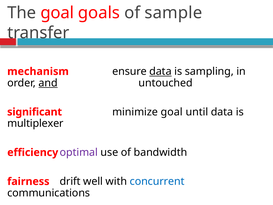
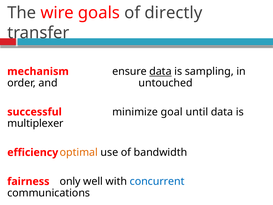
The goal: goal -> wire
sample: sample -> directly
and underline: present -> none
significant: significant -> successful
optimal colour: purple -> orange
drift: drift -> only
